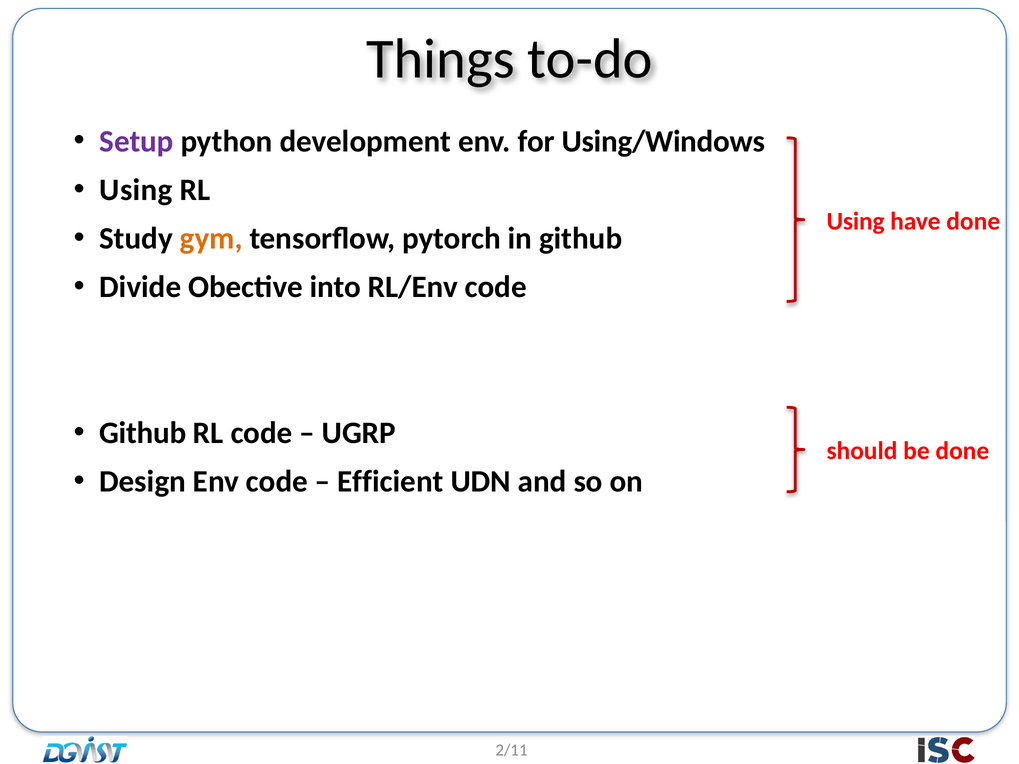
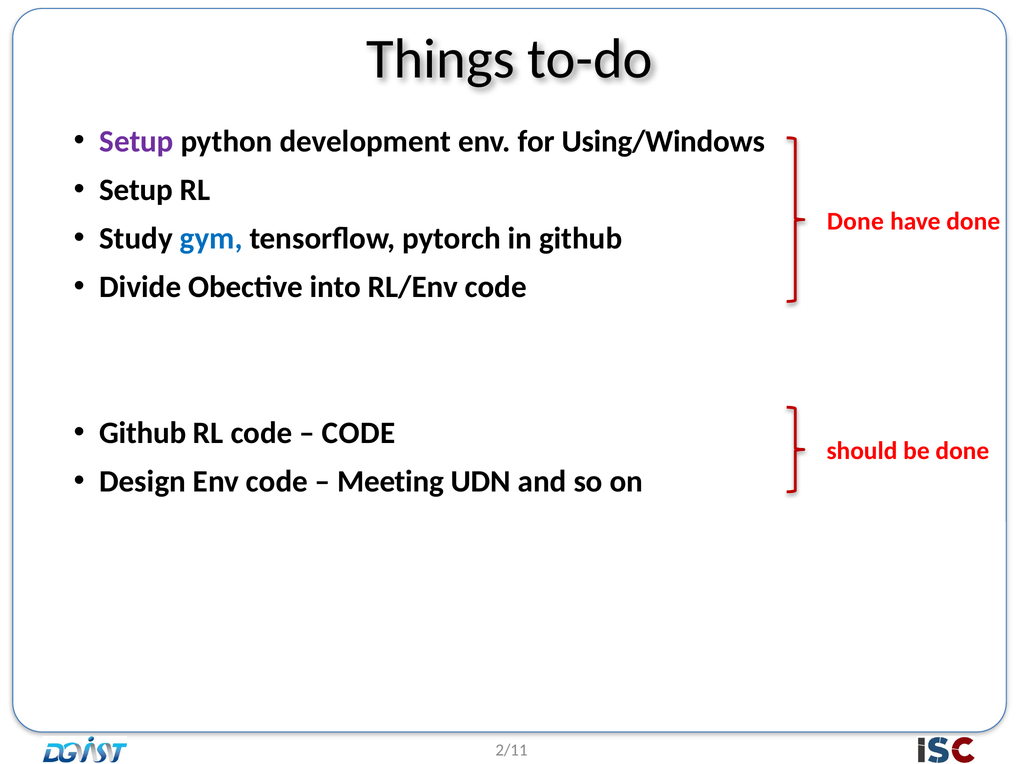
Using at (136, 190): Using -> Setup
Using at (856, 221): Using -> Done
gym colour: orange -> blue
UGRP at (359, 433): UGRP -> CODE
Efficient: Efficient -> Meeting
